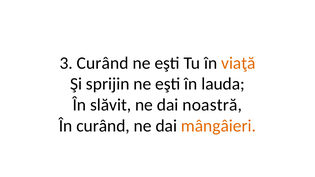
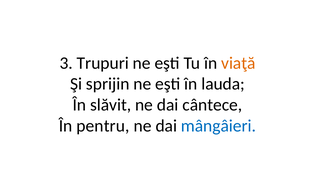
3 Curând: Curând -> Trupuri
noastră: noastră -> cântece
În curând: curând -> pentru
mângâieri colour: orange -> blue
